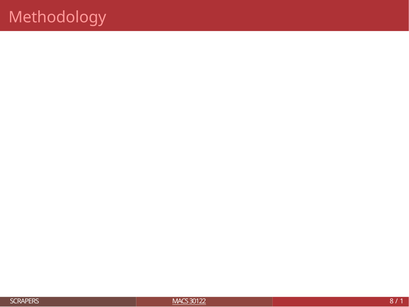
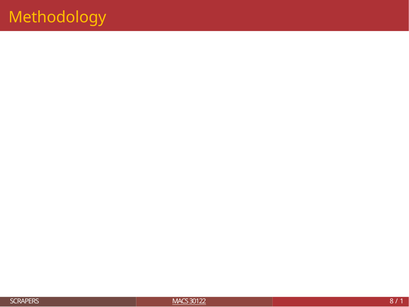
Methodology colour: pink -> yellow
